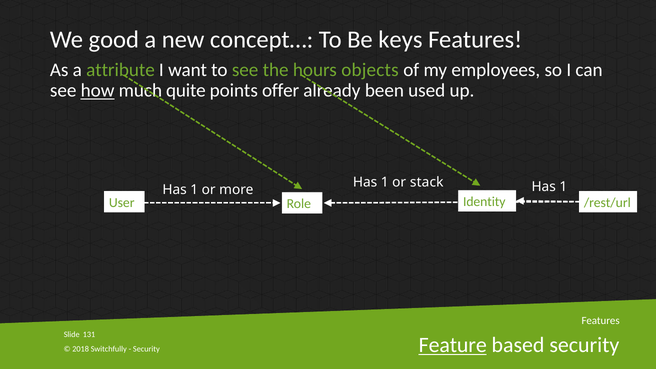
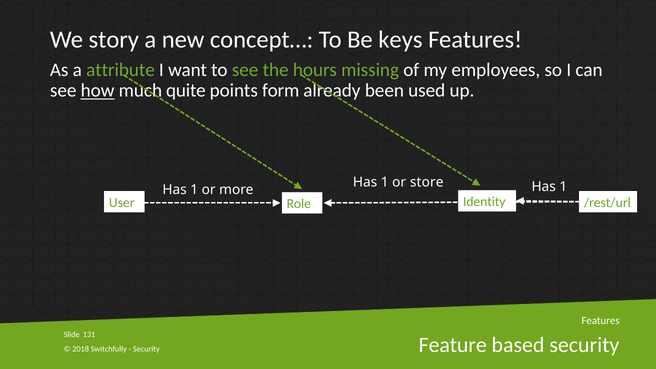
good: good -> story
objects: objects -> missing
offer: offer -> form
stack: stack -> store
Feature underline: present -> none
